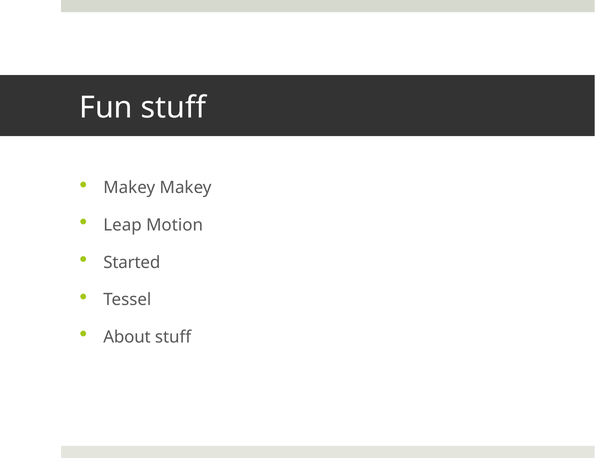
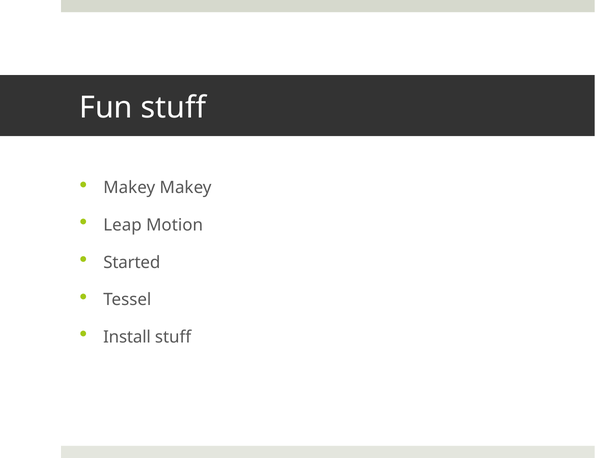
About: About -> Install
